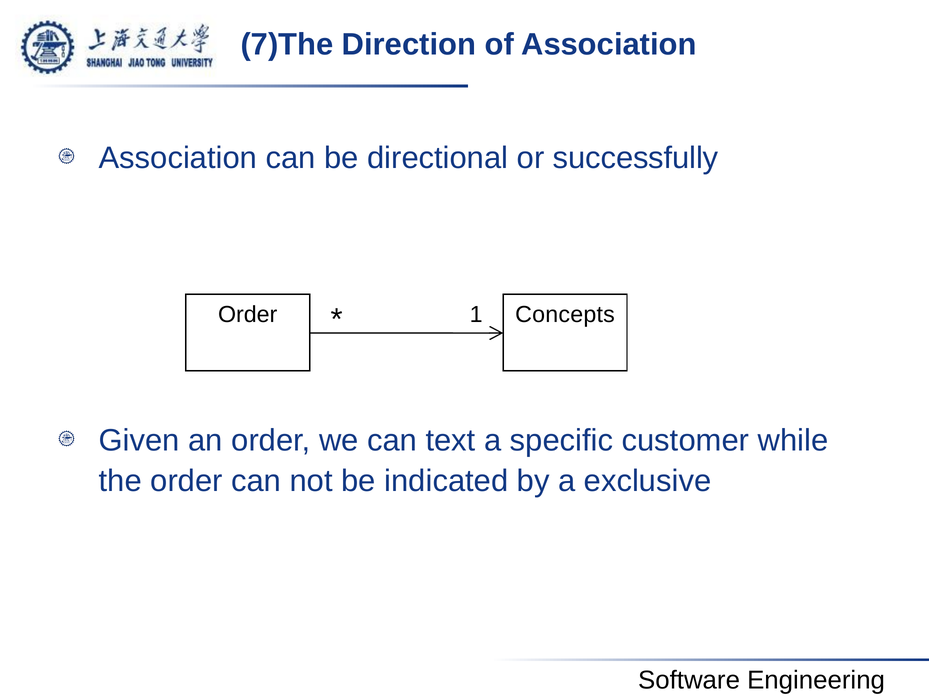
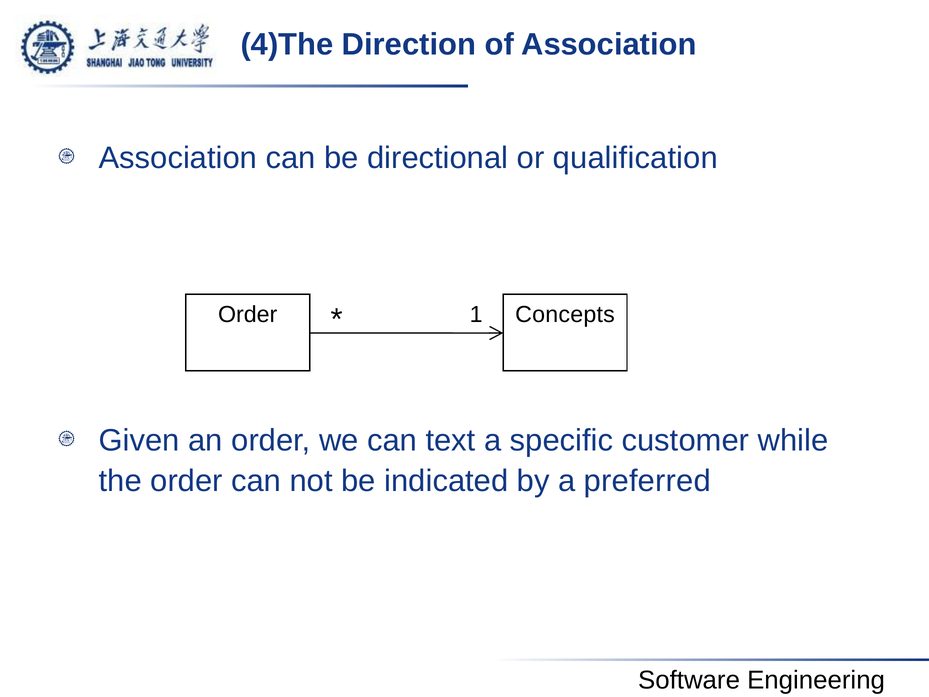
7)The: 7)The -> 4)The
successfully: successfully -> qualification
exclusive: exclusive -> preferred
